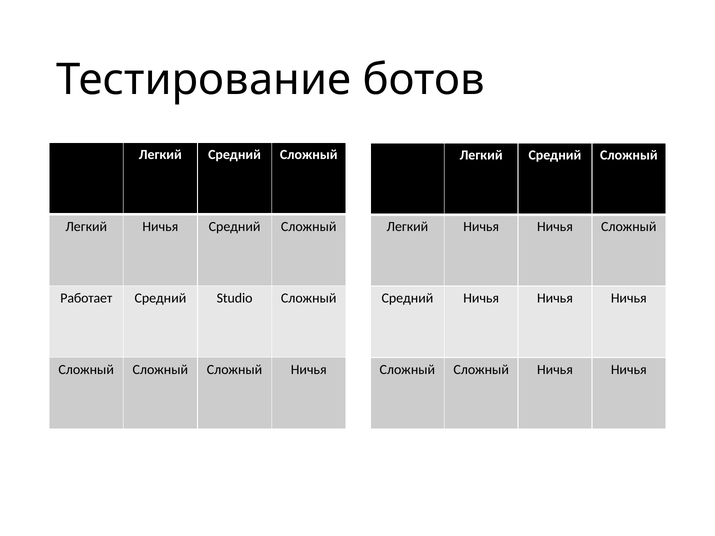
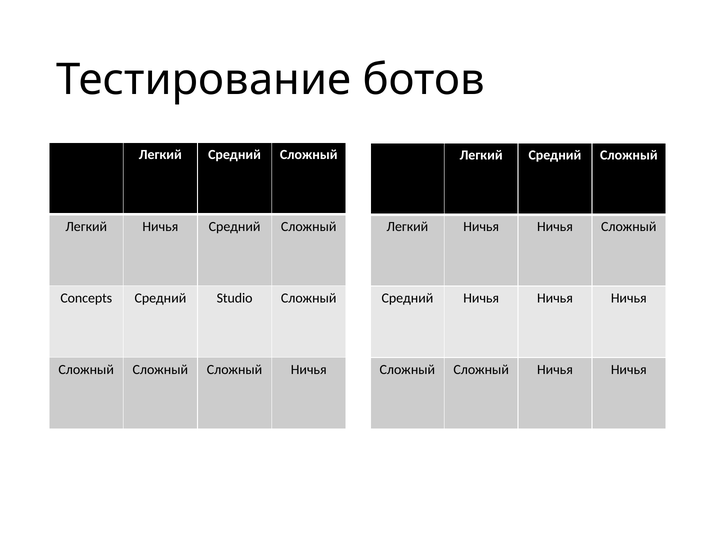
Работает: Работает -> Concepts
